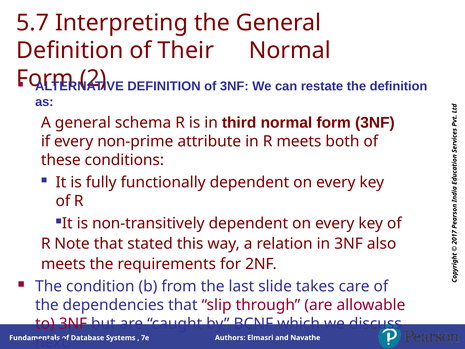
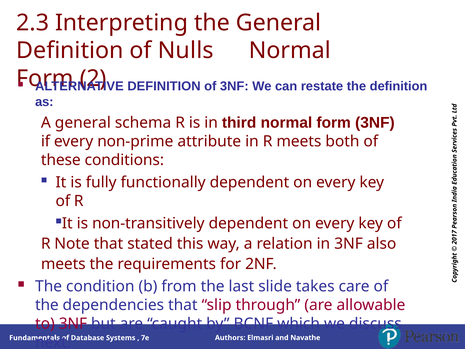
5.7: 5.7 -> 2.3
Their: Their -> Nulls
